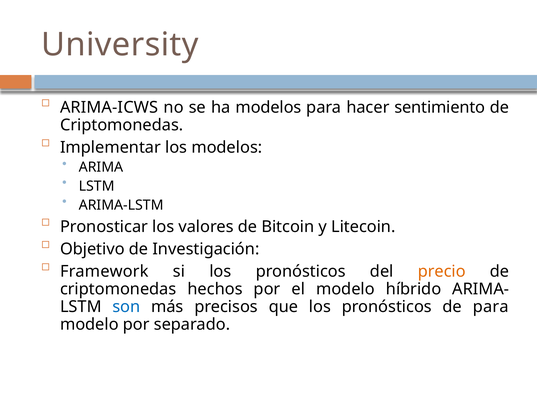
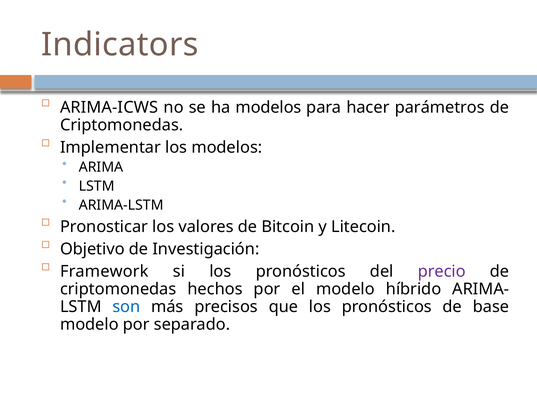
University: University -> Indicators
sentimiento: sentimiento -> parámetros
precio colour: orange -> purple
de para: para -> base
